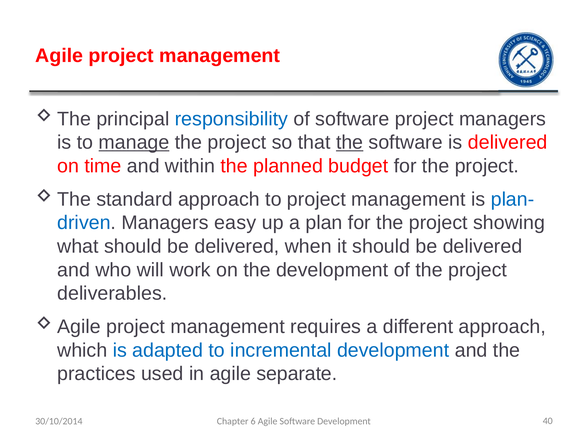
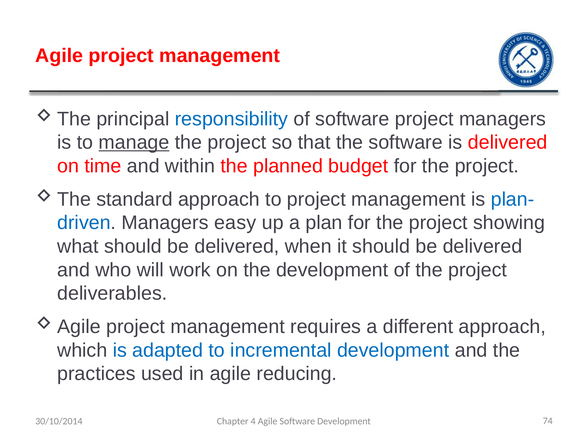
the at (350, 142) underline: present -> none
separate: separate -> reducing
6: 6 -> 4
40: 40 -> 74
